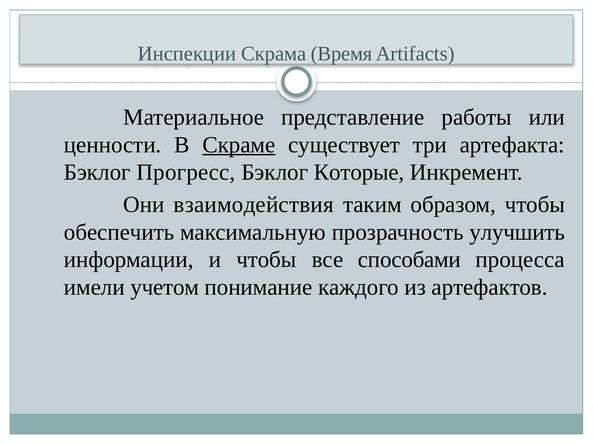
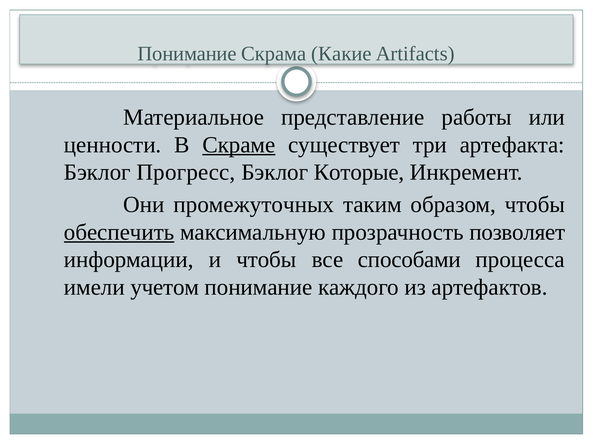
Инспекции at (187, 54): Инспекции -> Понимание
Время: Время -> Какие
взаимодействия: взаимодействия -> промежуточных
обеспечить underline: none -> present
улучшить: улучшить -> позволяет
